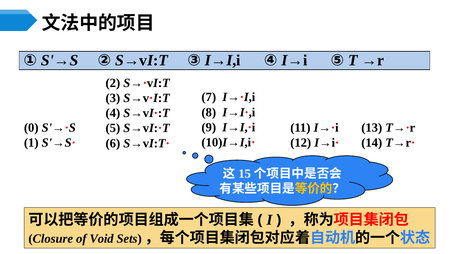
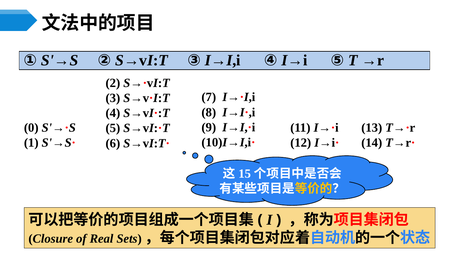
Void: Void -> Real
